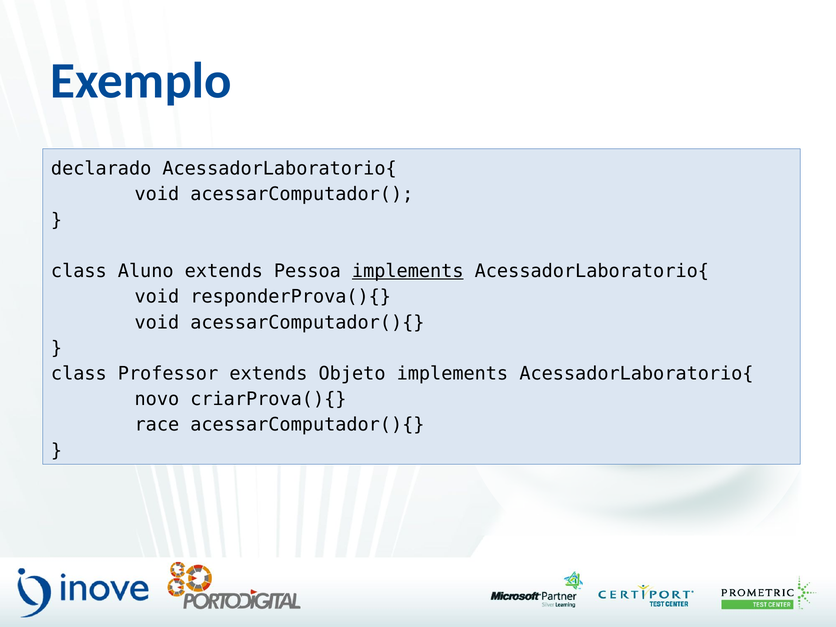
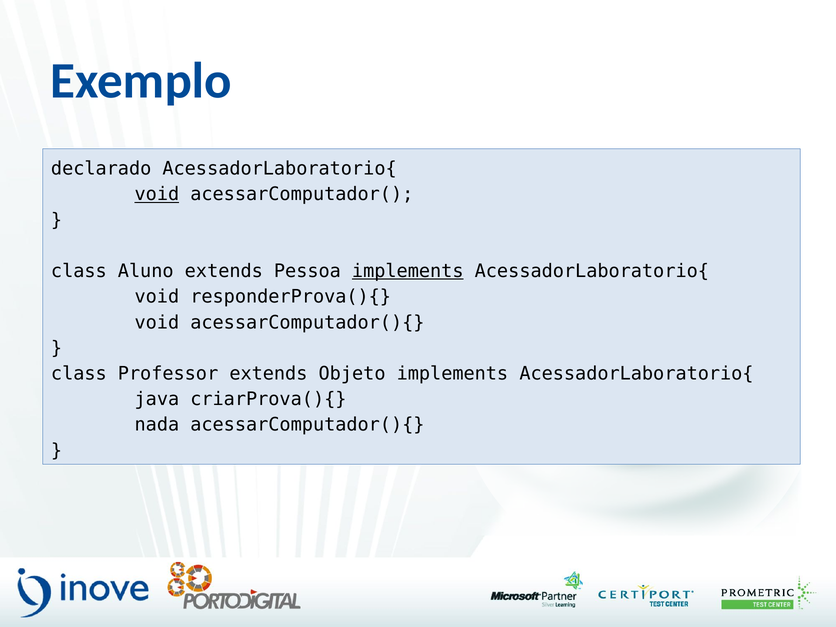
void at (157, 194) underline: none -> present
novo: novo -> java
race: race -> nada
